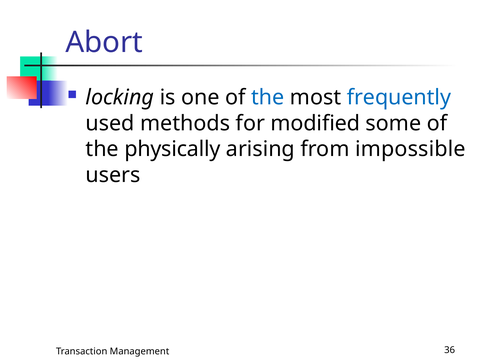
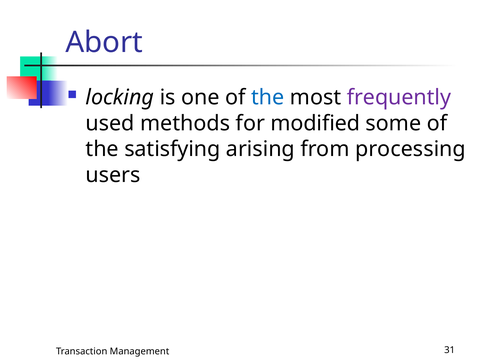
frequently colour: blue -> purple
physically: physically -> satisfying
impossible: impossible -> processing
36: 36 -> 31
